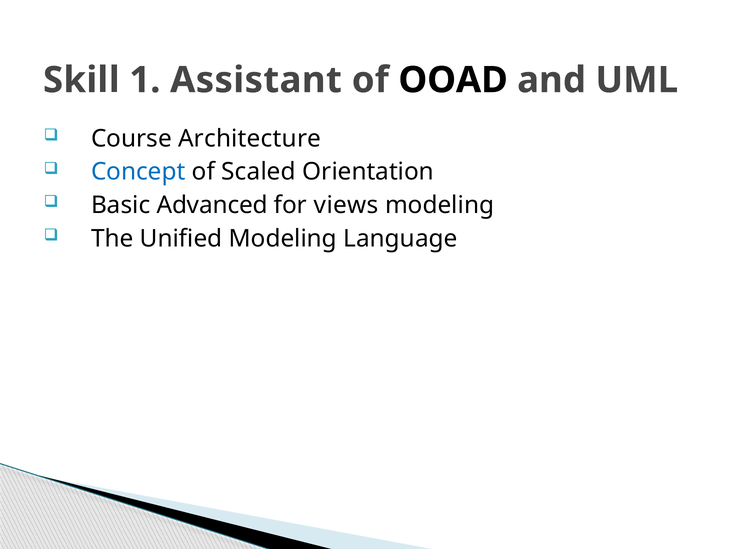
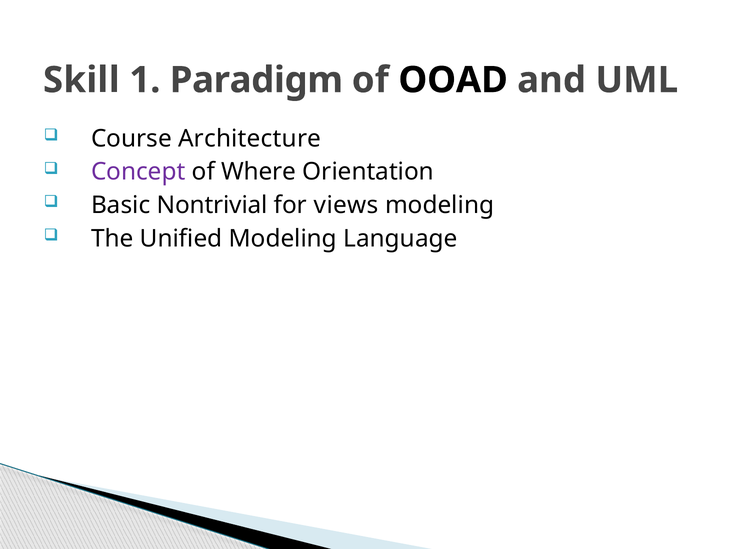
Assistant: Assistant -> Paradigm
Concept colour: blue -> purple
Scaled: Scaled -> Where
Advanced: Advanced -> Nontrivial
